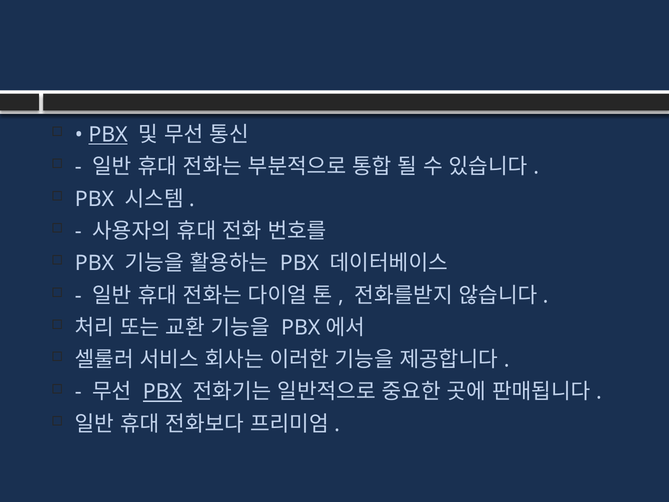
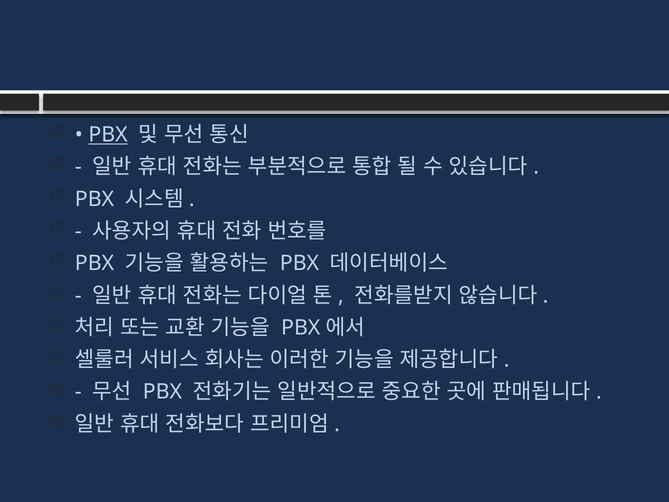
PBX at (162, 392) underline: present -> none
